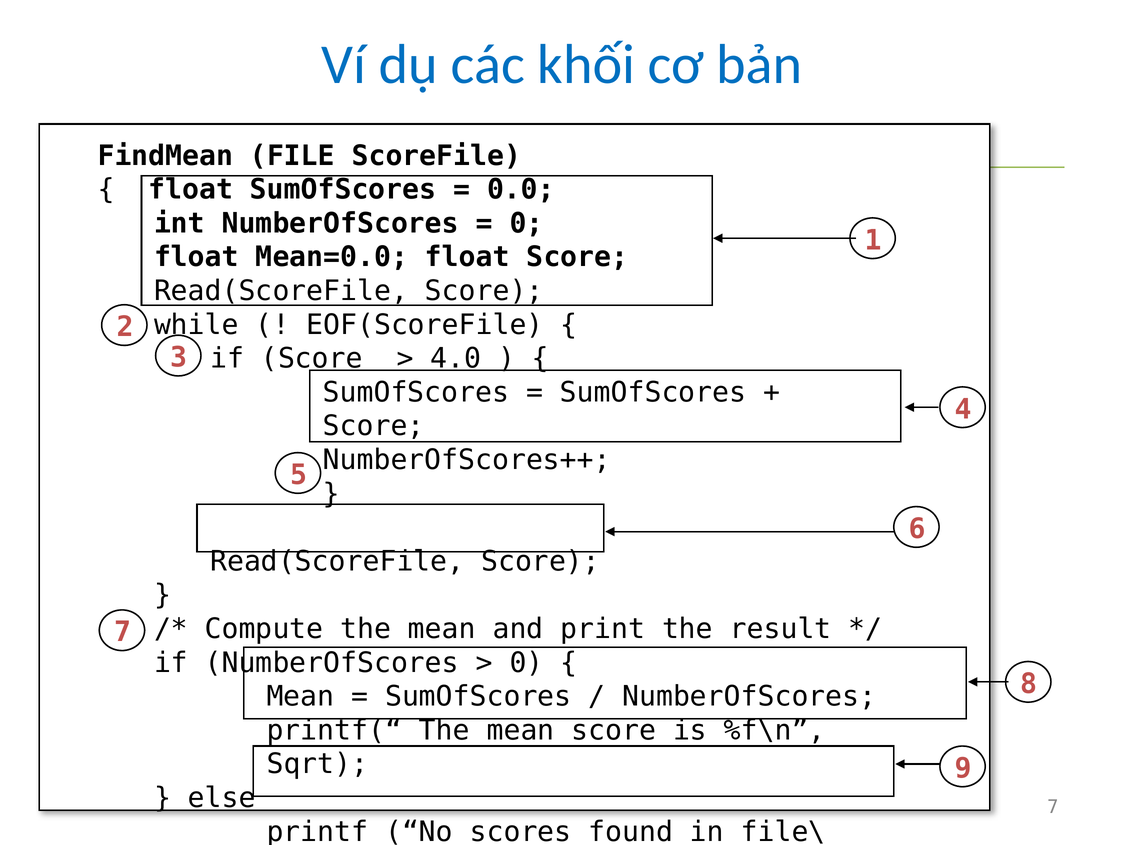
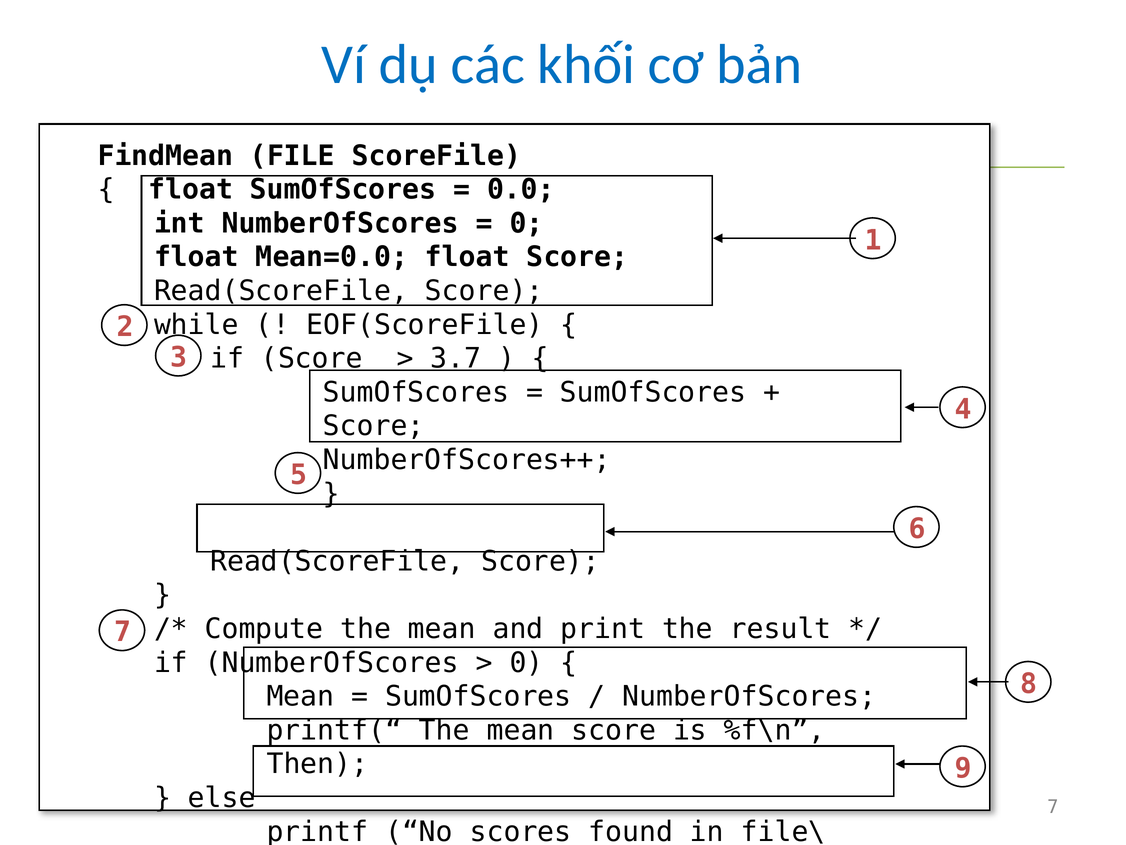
4.0: 4.0 -> 3.7
Sqrt: Sqrt -> Then
